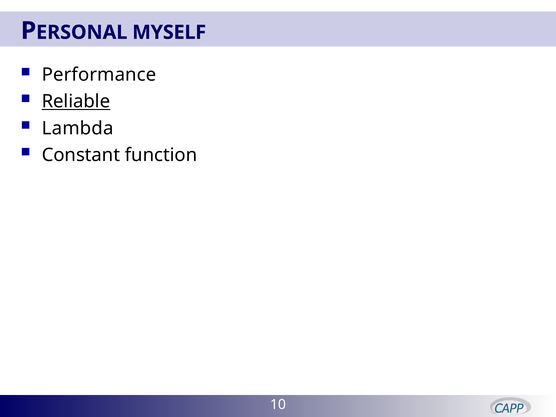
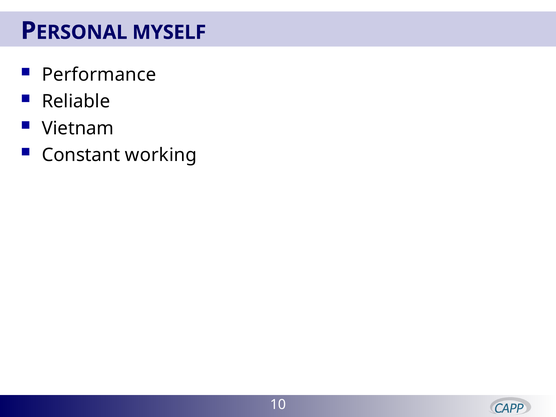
Reliable underline: present -> none
Lambda: Lambda -> Vietnam
function: function -> working
